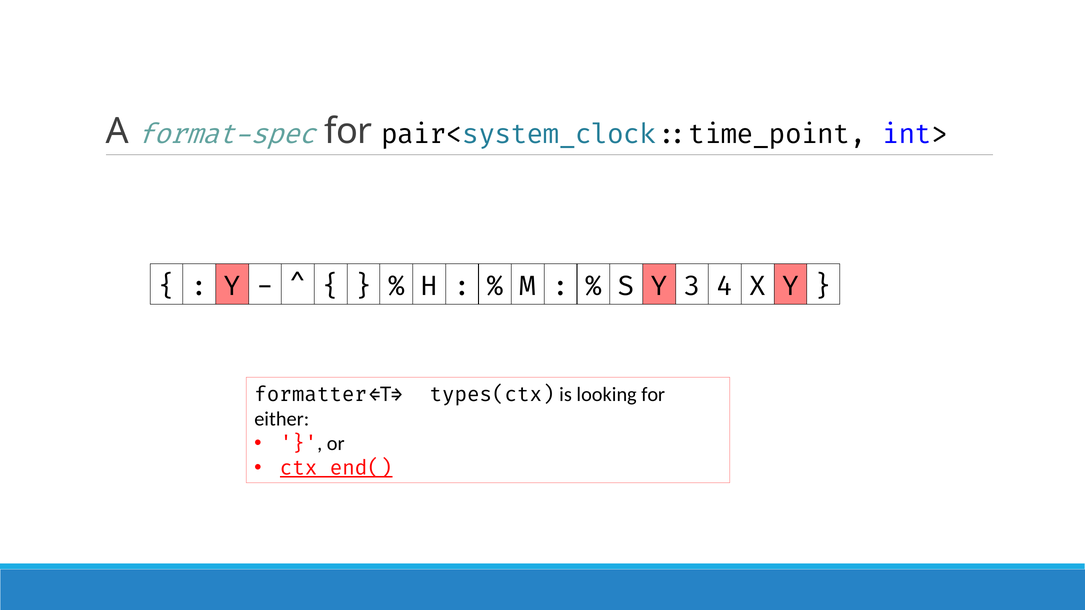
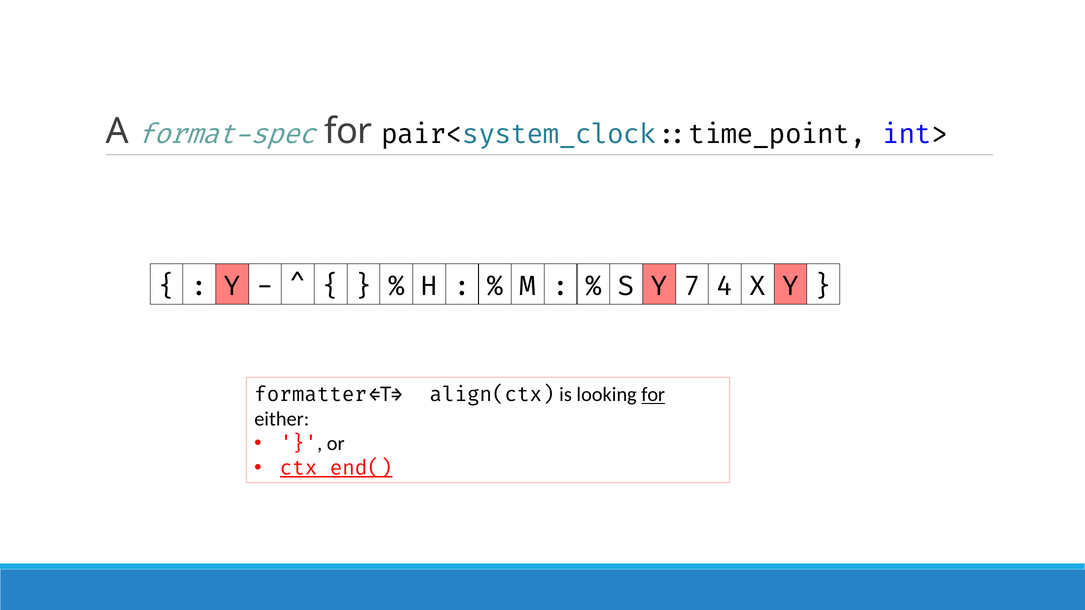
3: 3 -> 7
formatter<T>::types(ctx: formatter<T>::types(ctx -> formatter<T>::align(ctx
for at (653, 395) underline: none -> present
